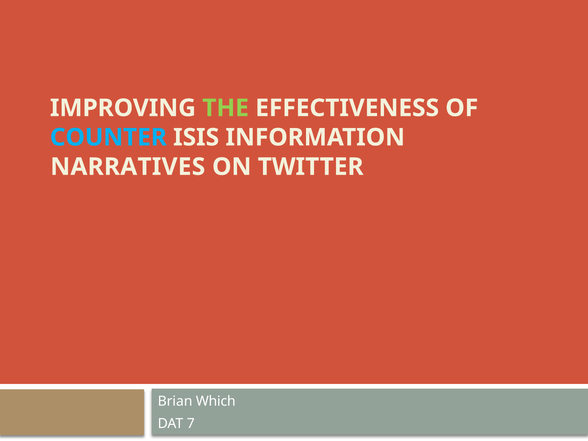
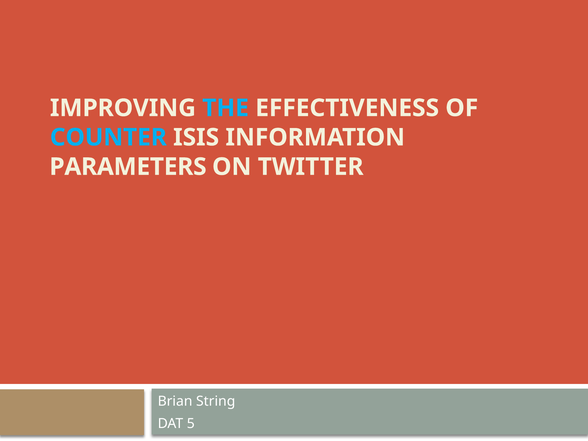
THE colour: light green -> light blue
NARRATIVES: NARRATIVES -> PARAMETERS
Which: Which -> String
7: 7 -> 5
